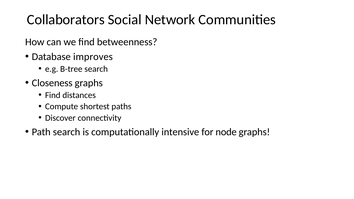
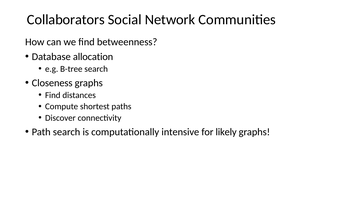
improves: improves -> allocation
node: node -> likely
